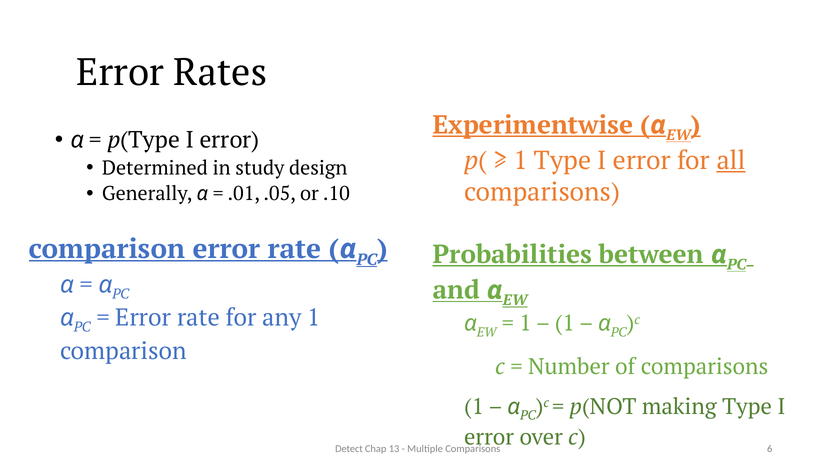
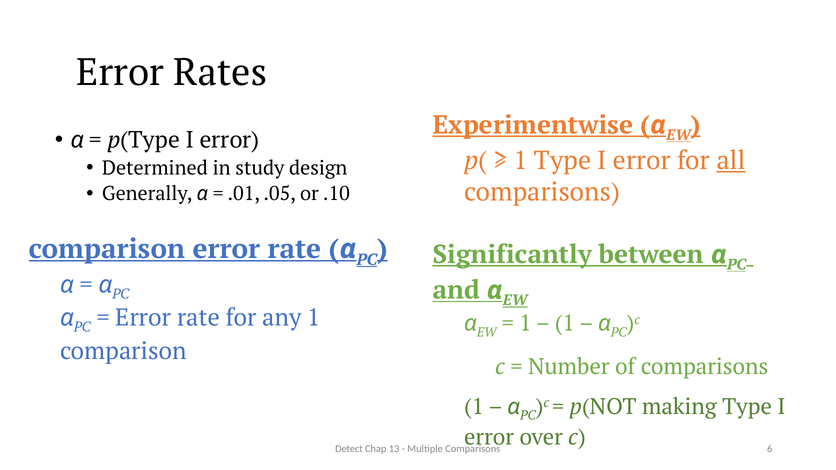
Probabilities: Probabilities -> Significantly
